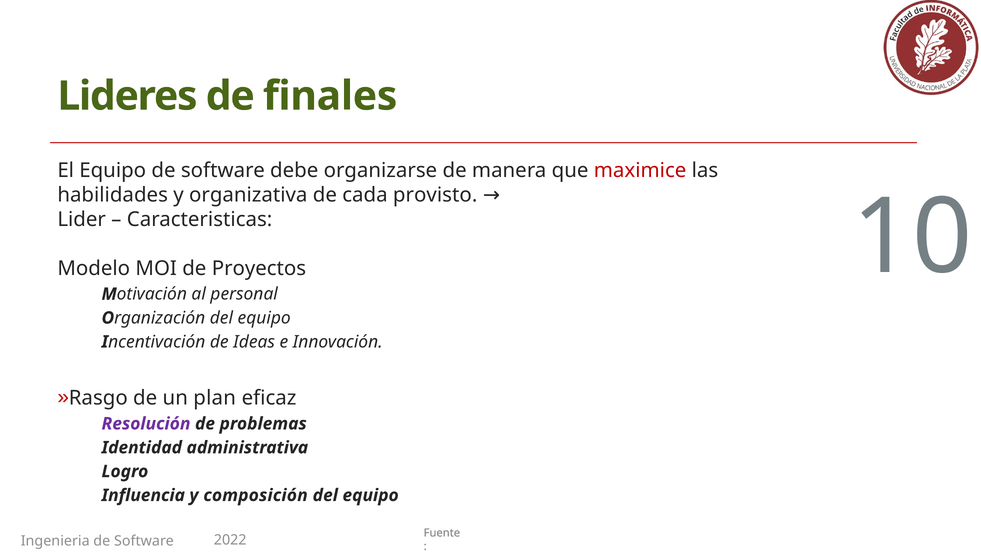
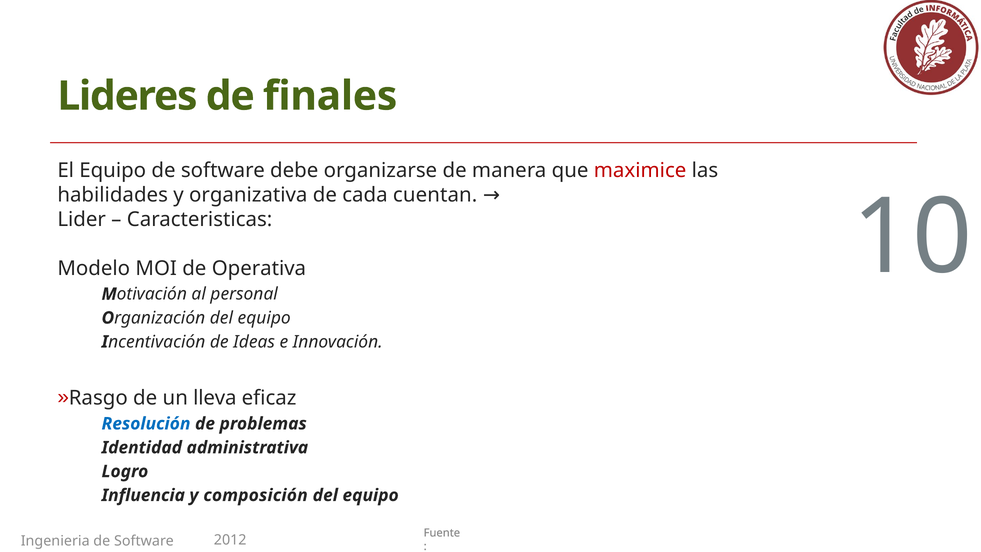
provisto: provisto -> cuentan
Proyectos: Proyectos -> Operativa
plan: plan -> lleva
Resolución colour: purple -> blue
2022: 2022 -> 2012
